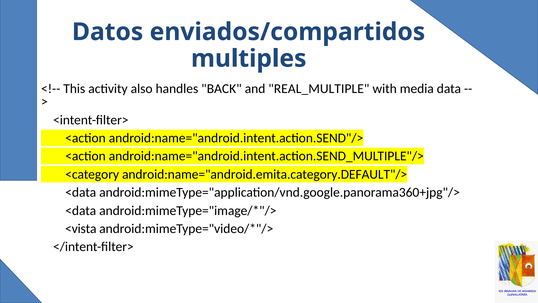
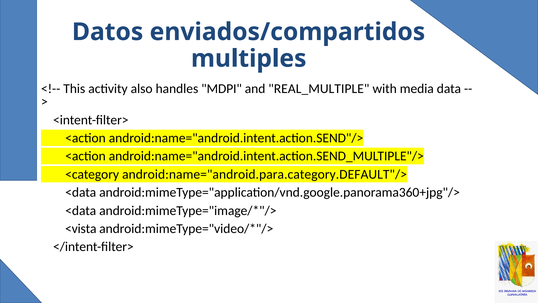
BACK: BACK -> MDPI
android:name="android.emita.category.DEFAULT"/>: android:name="android.emita.category.DEFAULT"/> -> android:name="android.para.category.DEFAULT"/>
